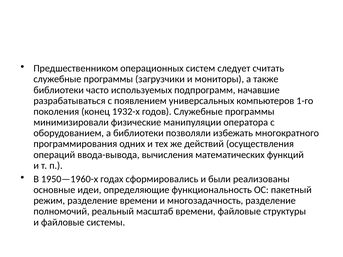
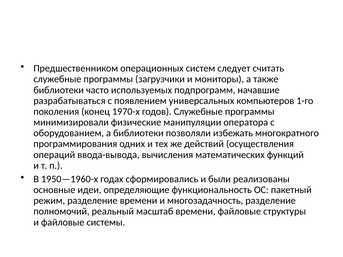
1932-х: 1932-х -> 1970-х
